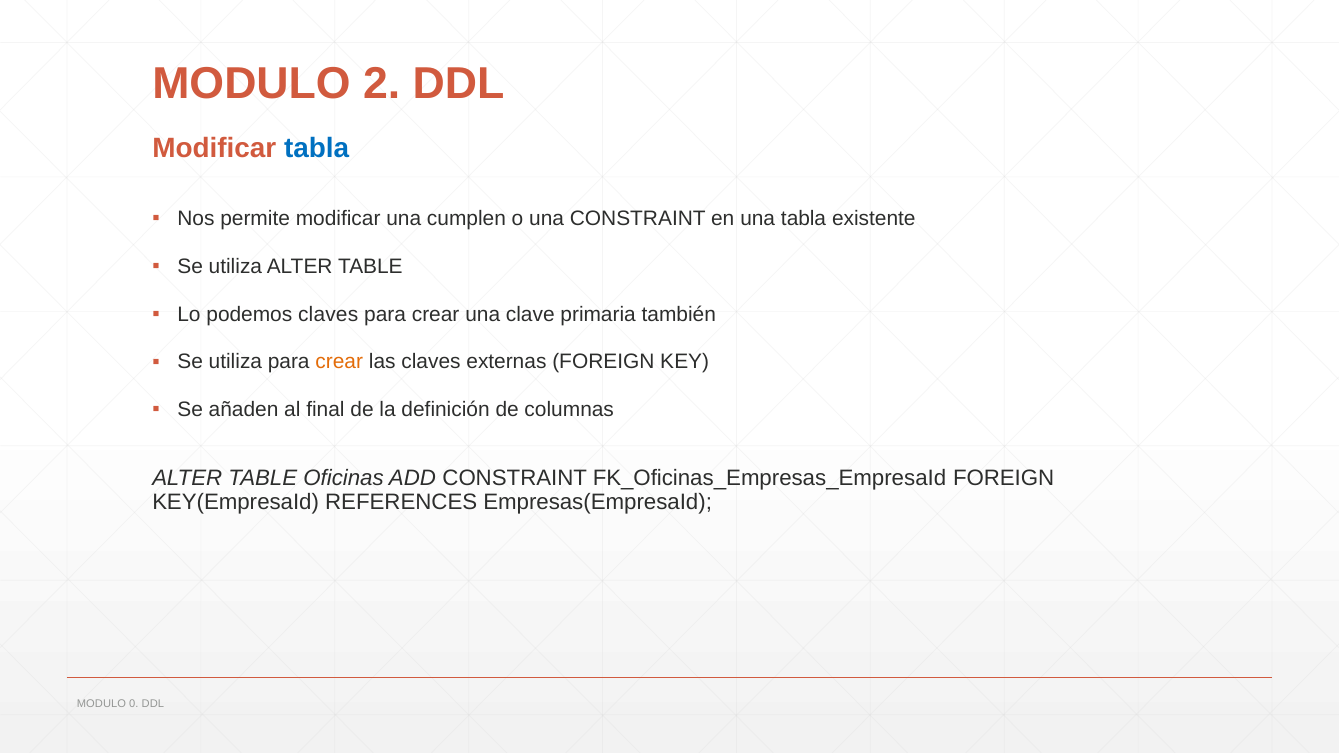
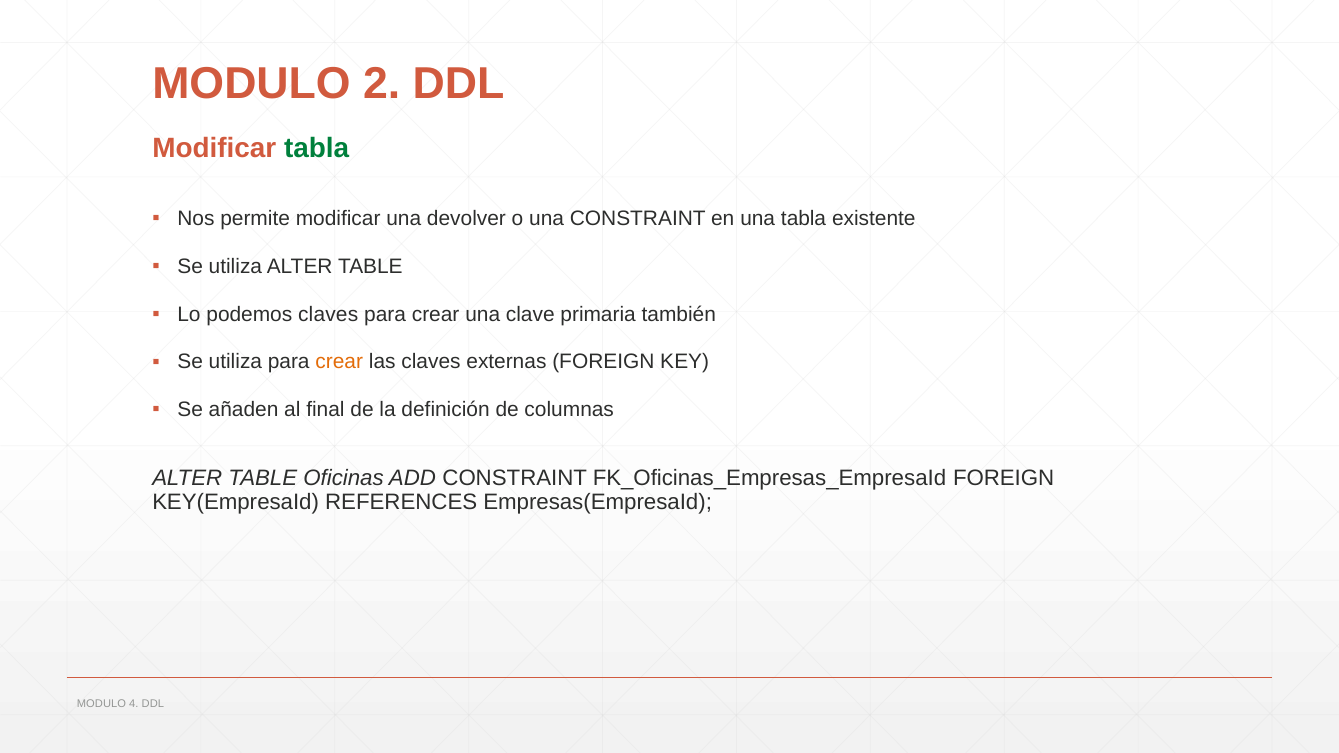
tabla at (317, 148) colour: blue -> green
cumplen: cumplen -> devolver
0: 0 -> 4
